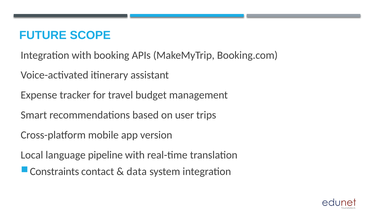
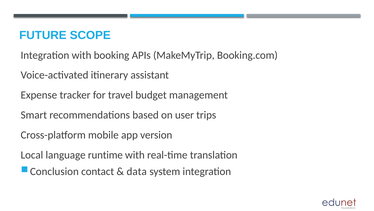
pipeline: pipeline -> runtime
Constraints: Constraints -> Conclusion
